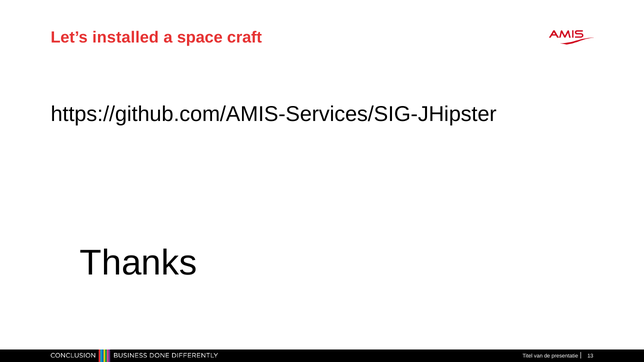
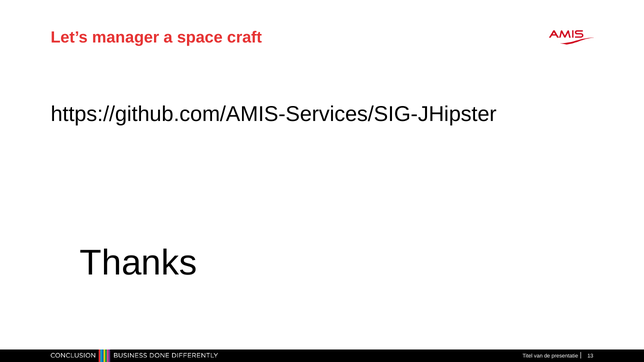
installed: installed -> manager
